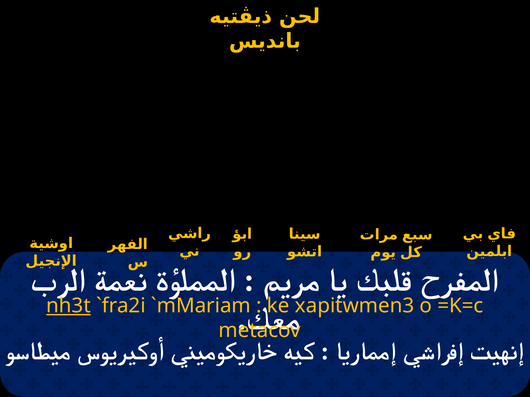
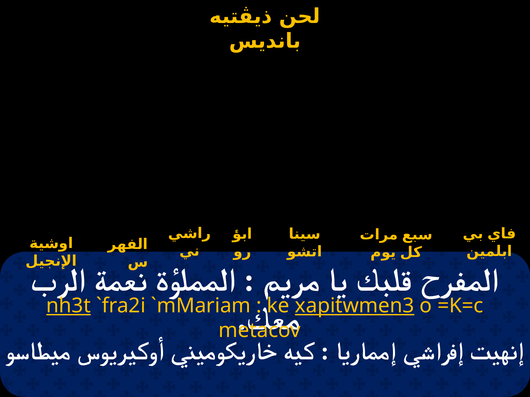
xapitwmen3 underline: none -> present
